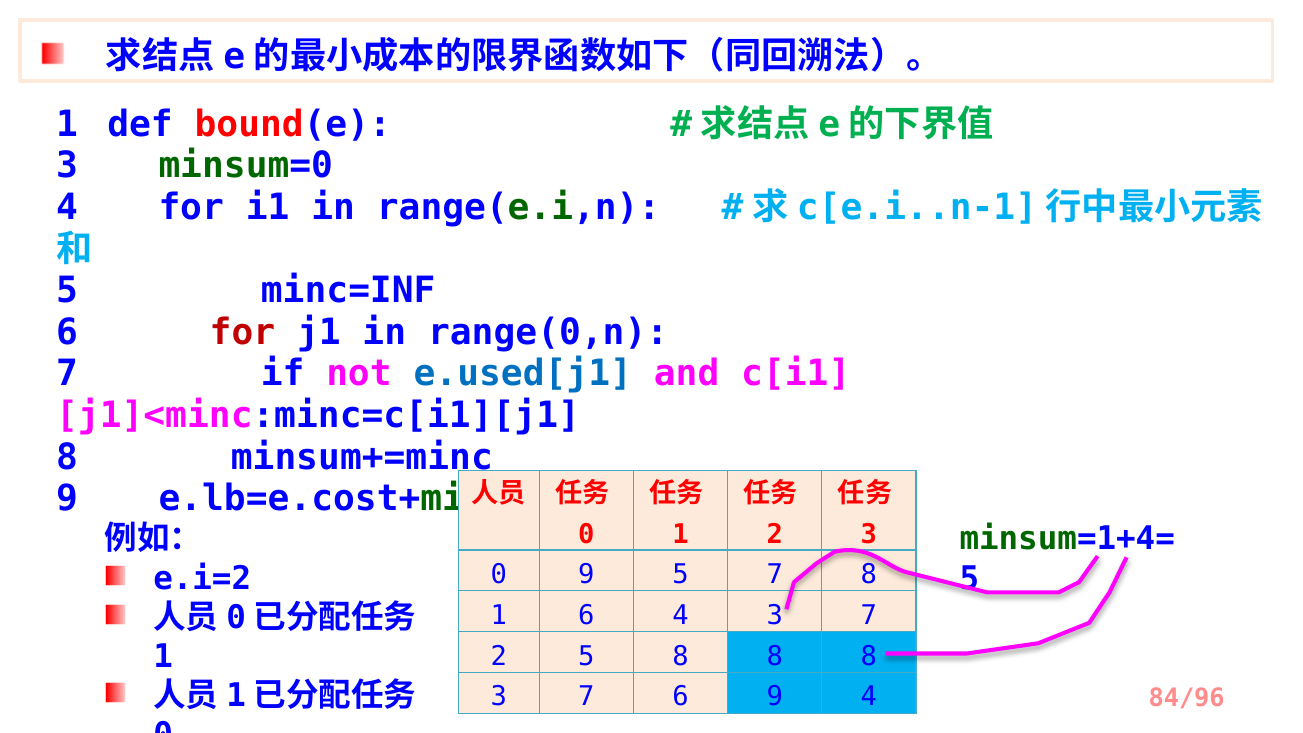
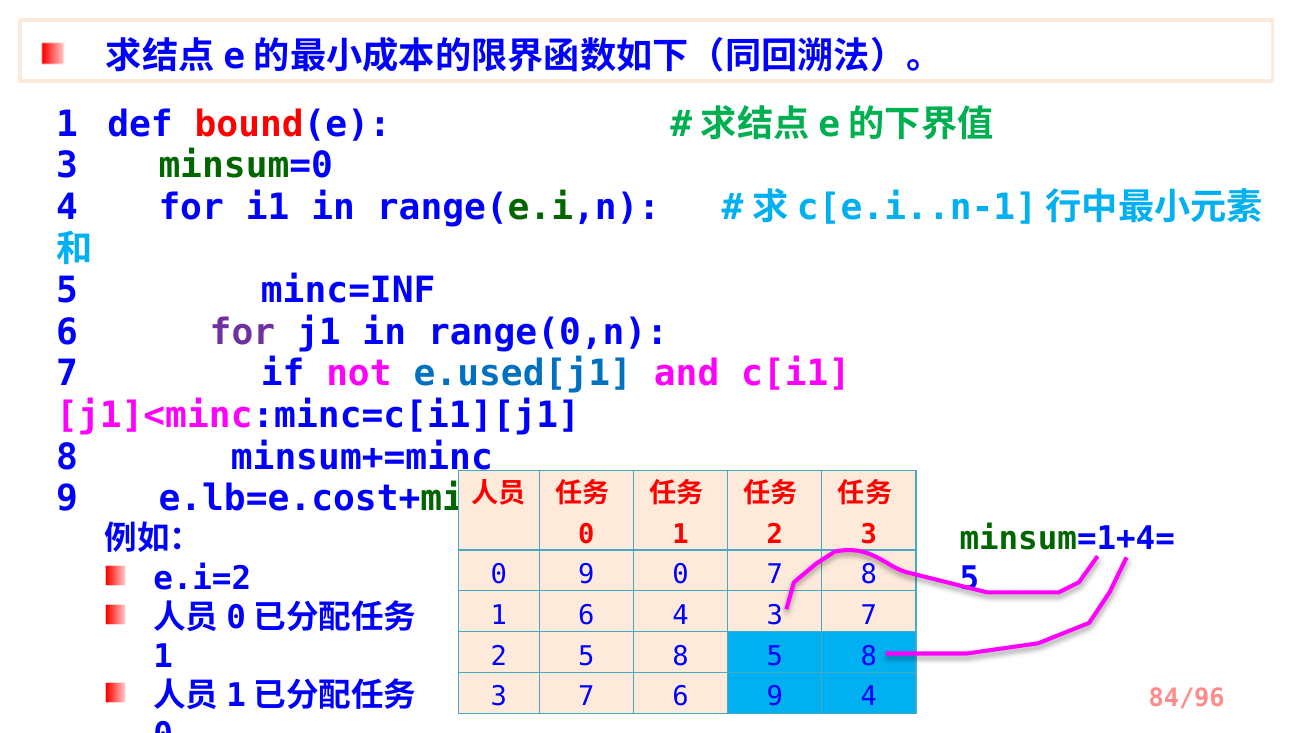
for at (242, 332) colour: red -> purple
9 5: 5 -> 0
5 8 8: 8 -> 5
